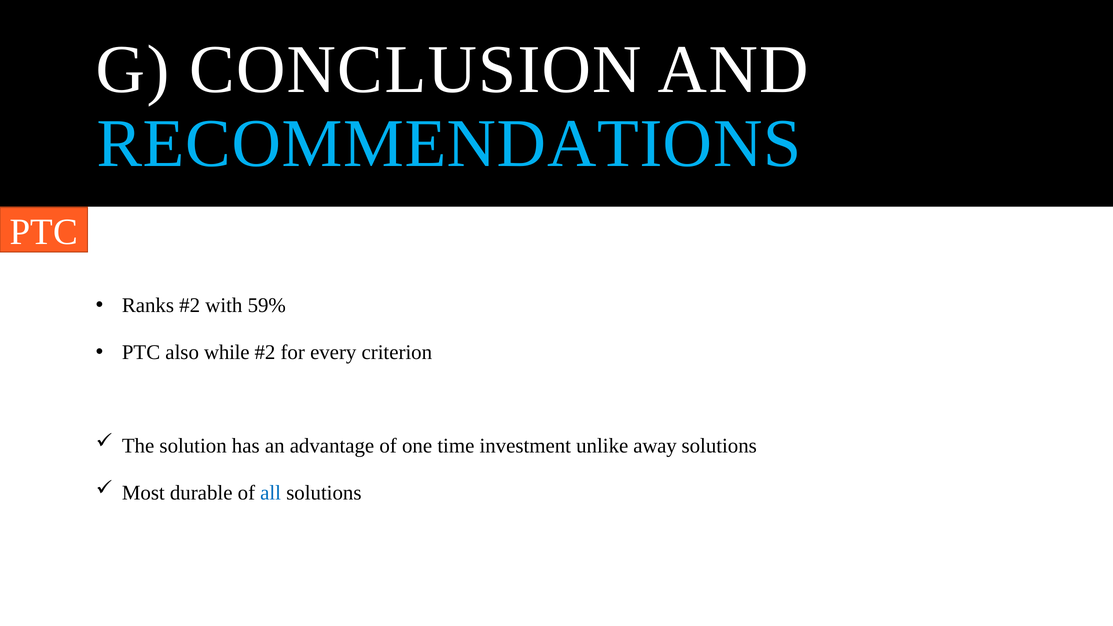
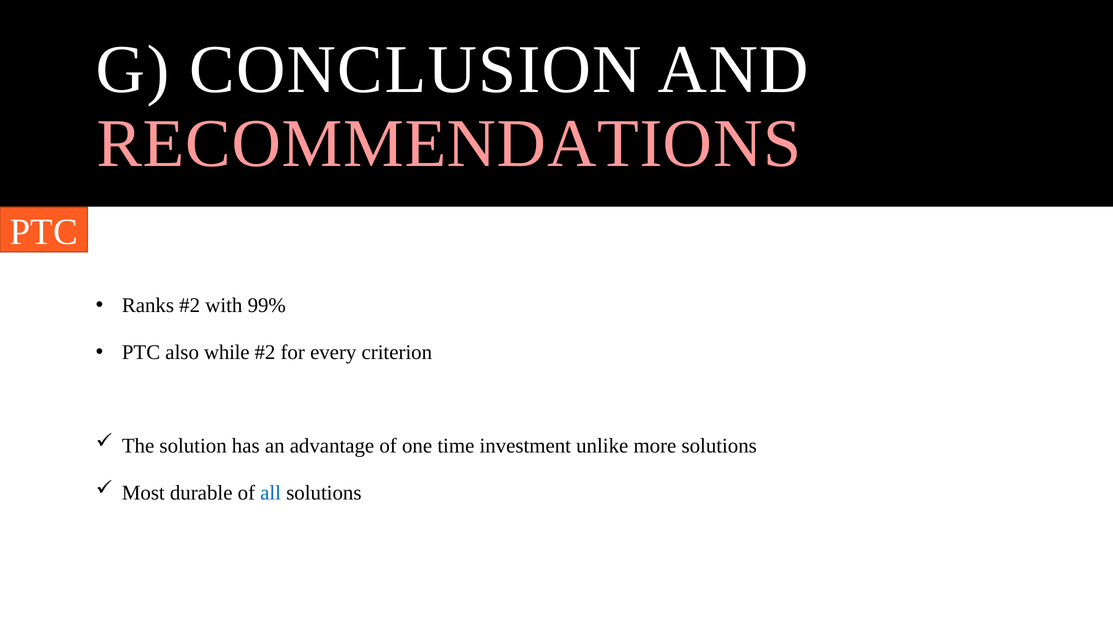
RECOMMENDATIONS colour: light blue -> pink
59%: 59% -> 99%
away: away -> more
